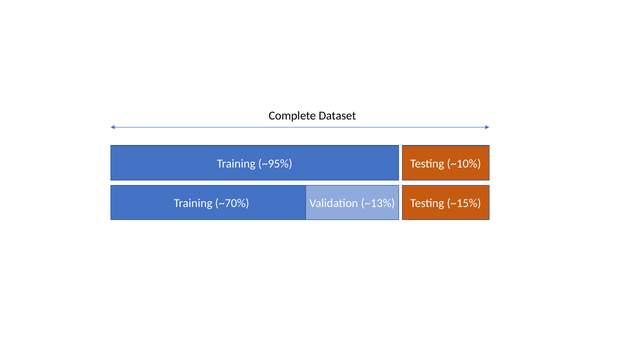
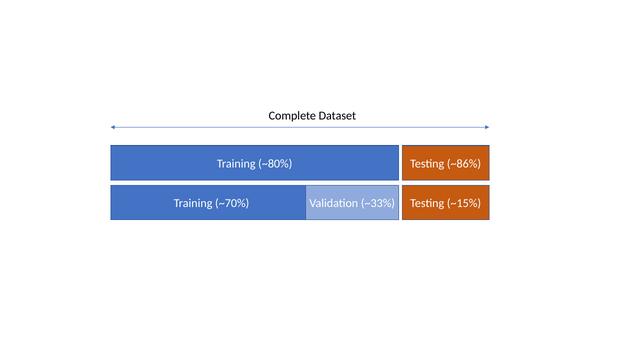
~95%: ~95% -> ~80%
~10%: ~10% -> ~86%
~13%: ~13% -> ~33%
